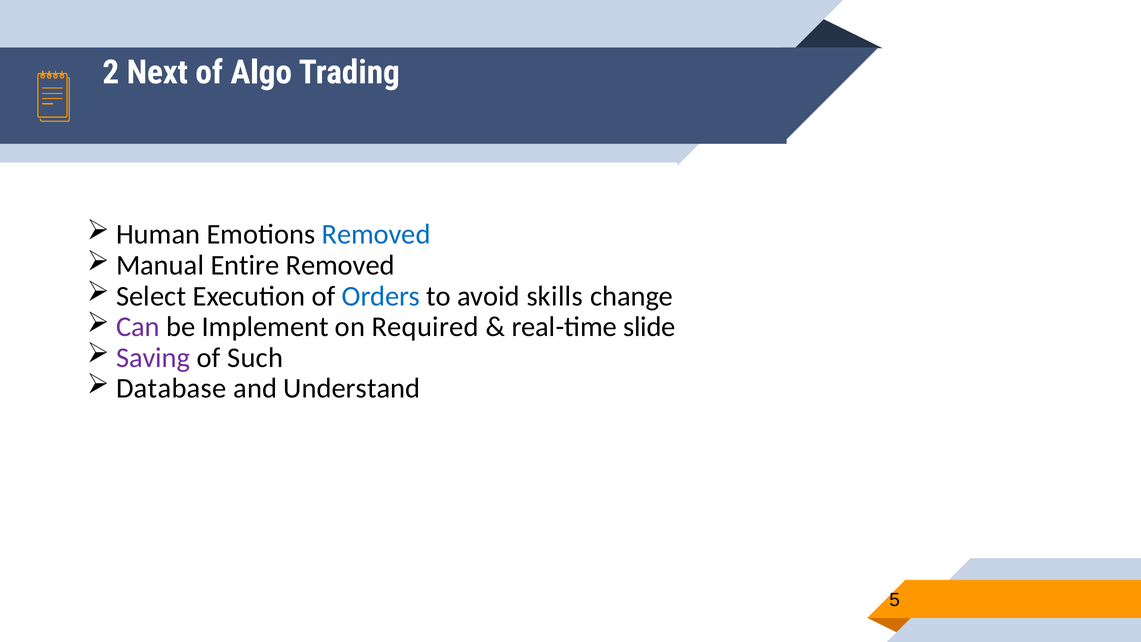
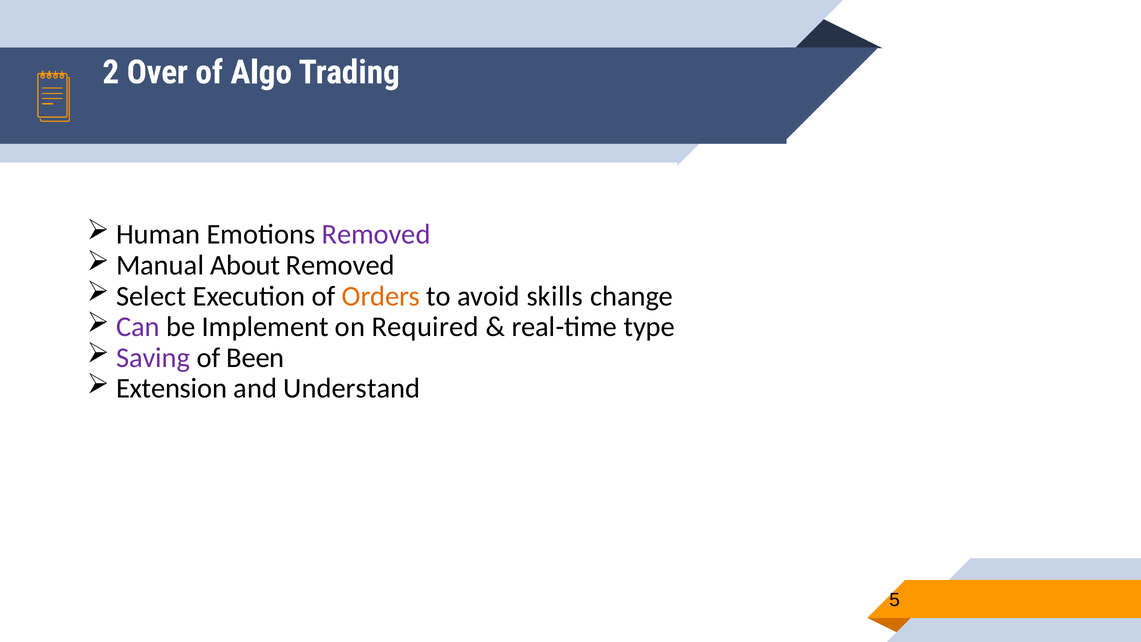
Next: Next -> Over
Removed at (376, 234) colour: blue -> purple
Entire: Entire -> About
Orders colour: blue -> orange
slide: slide -> type
Such: Such -> Been
Database: Database -> Extension
